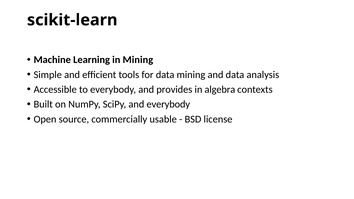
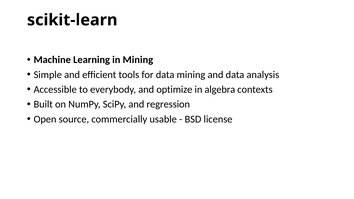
provides: provides -> optimize
and everybody: everybody -> regression
